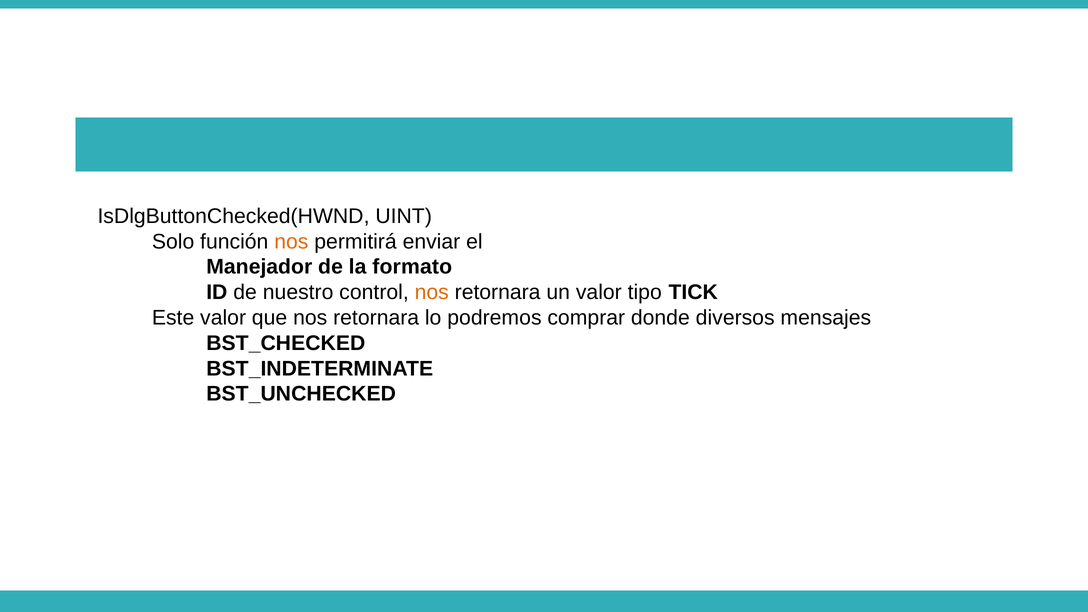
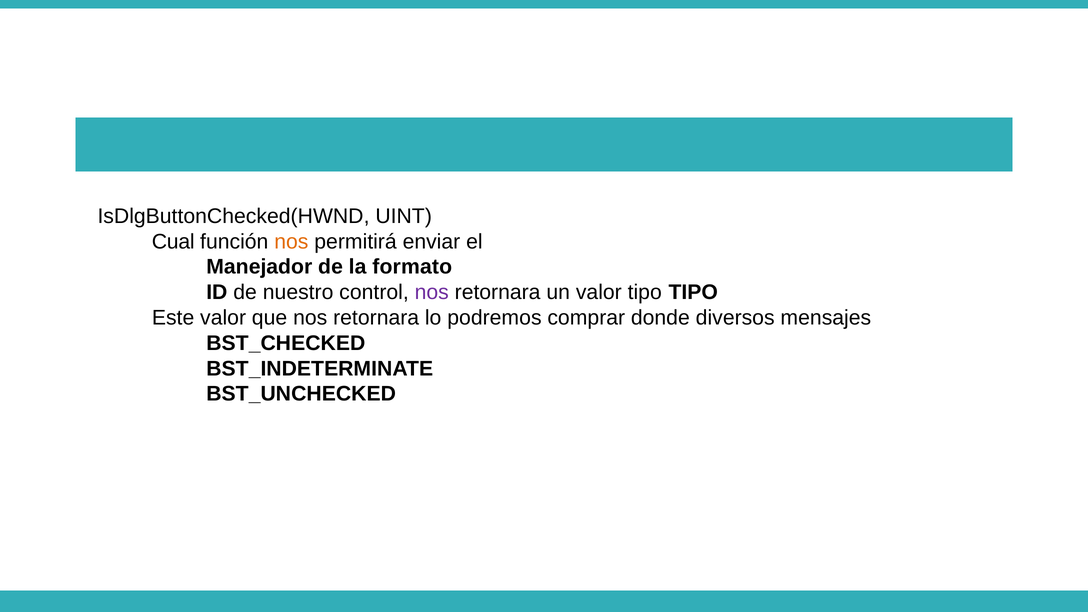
Solo: Solo -> Cual
nos at (432, 292) colour: orange -> purple
tipo TICK: TICK -> TIPO
